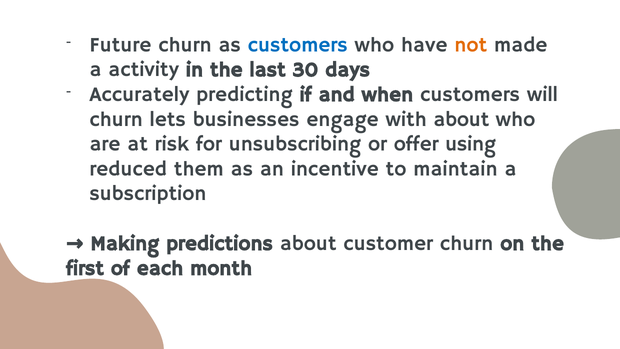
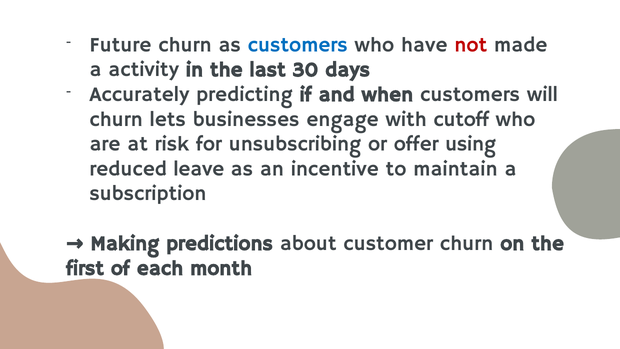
not colour: orange -> red
with about: about -> cutoff
them: them -> leave
